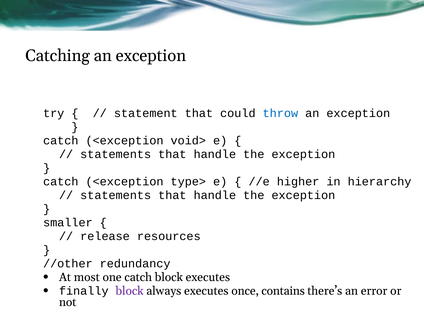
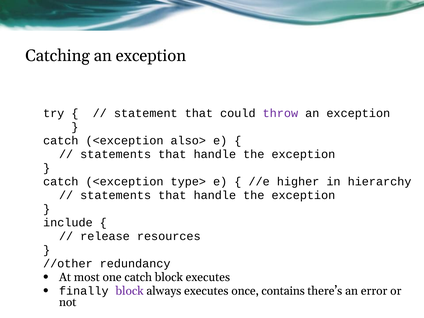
throw colour: blue -> purple
void>: void> -> also>
smaller: smaller -> include
